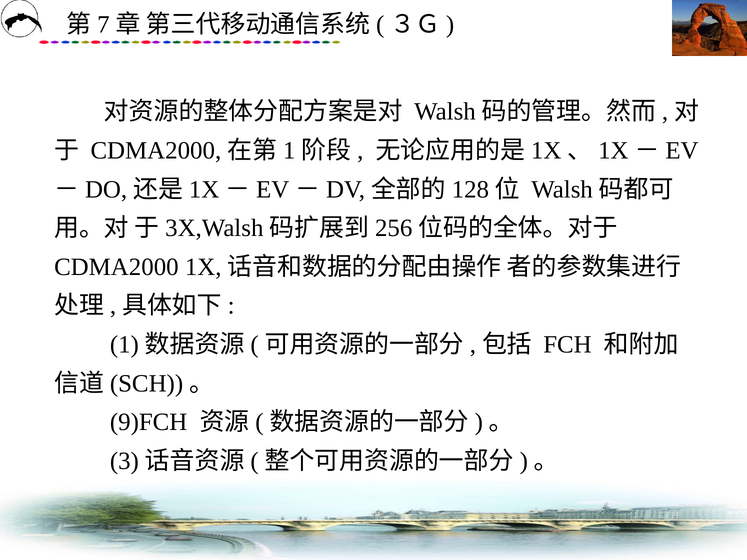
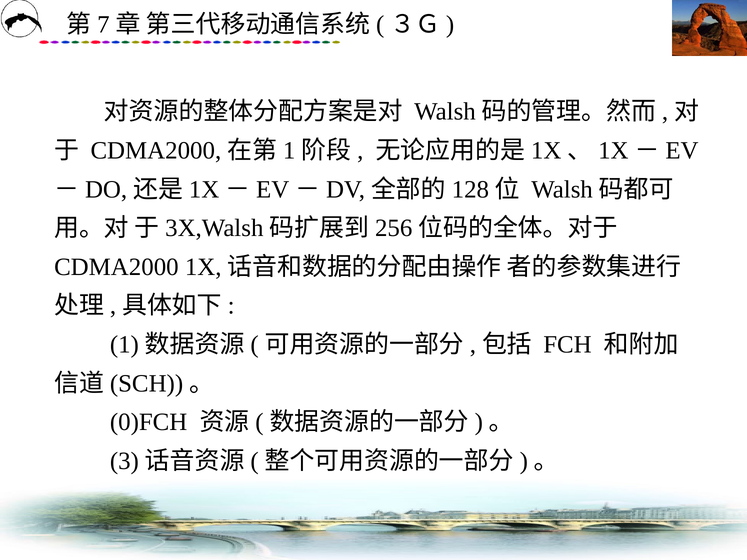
9)FCH: 9)FCH -> 0)FCH
